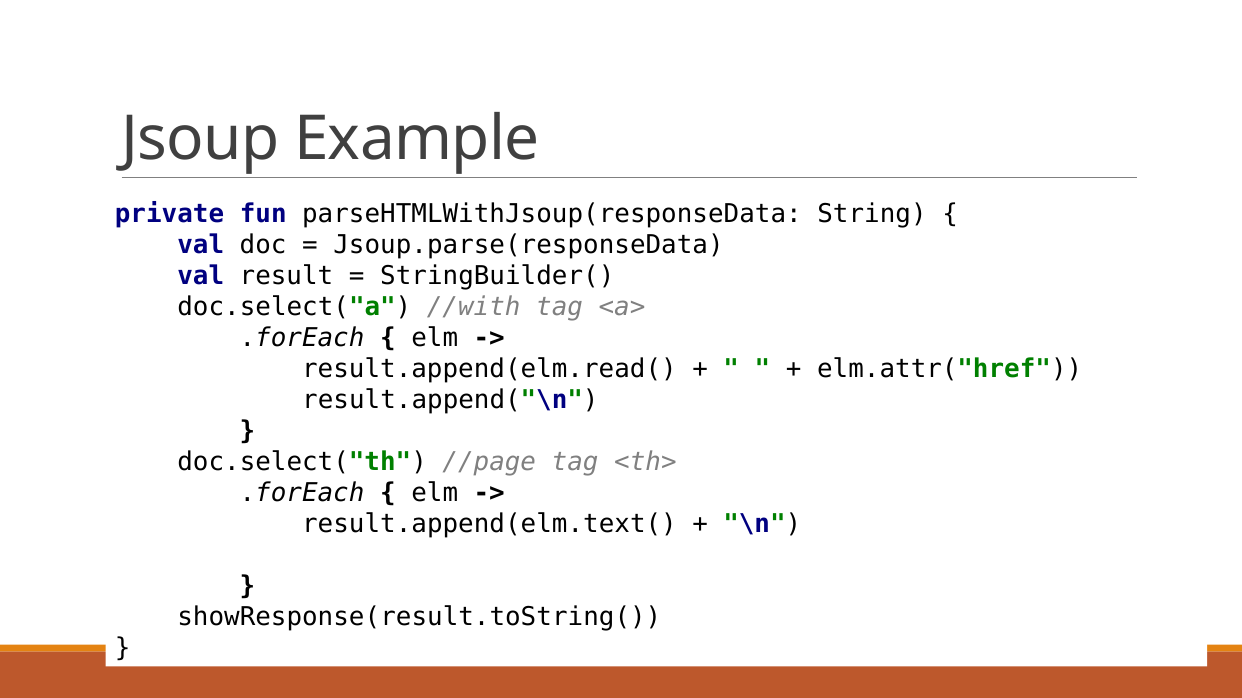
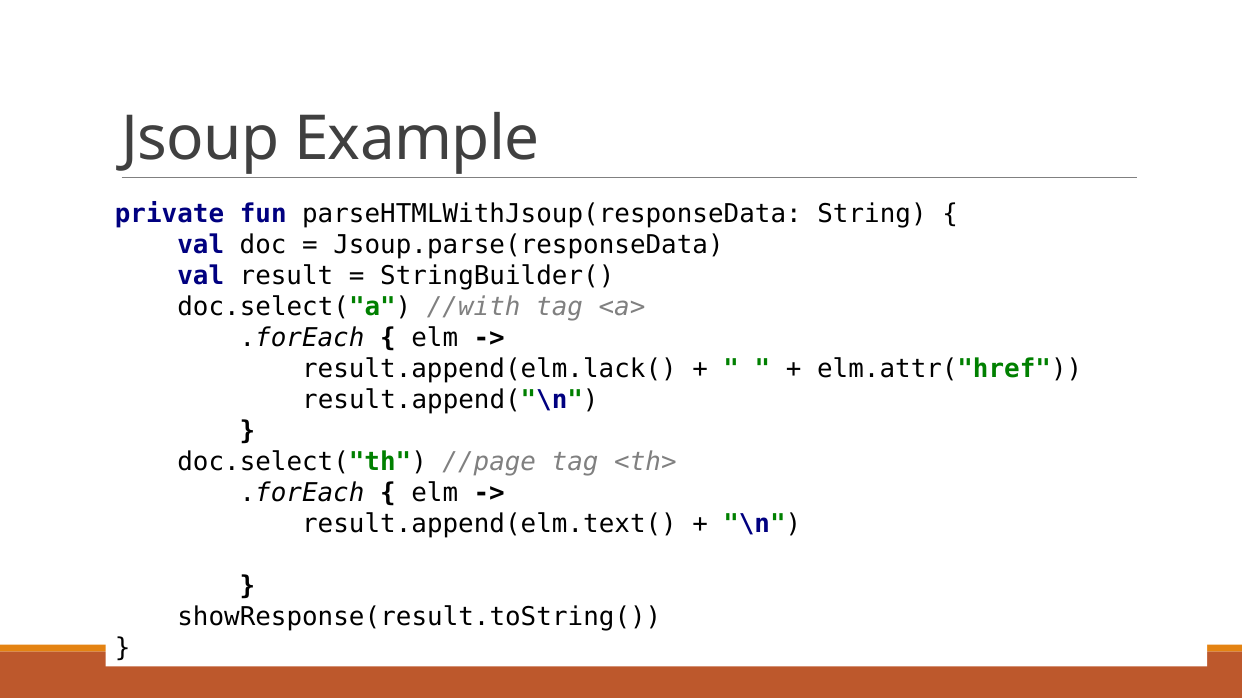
result.append(elm.read(: result.append(elm.read( -> result.append(elm.lack(
